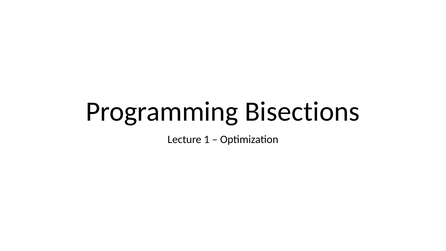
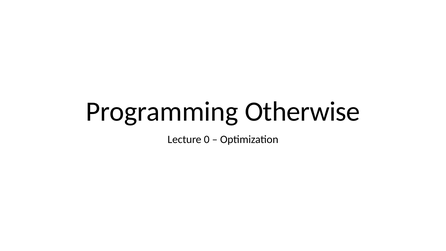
Bisections: Bisections -> Otherwise
1: 1 -> 0
